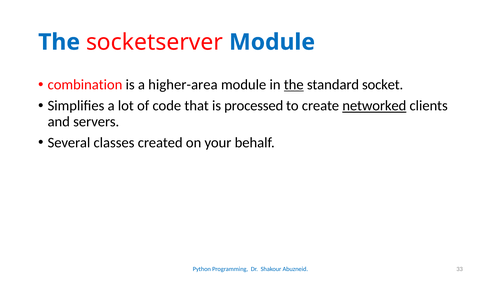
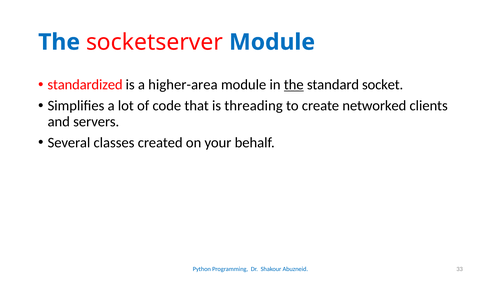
combination: combination -> standardized
processed: processed -> threading
networked underline: present -> none
